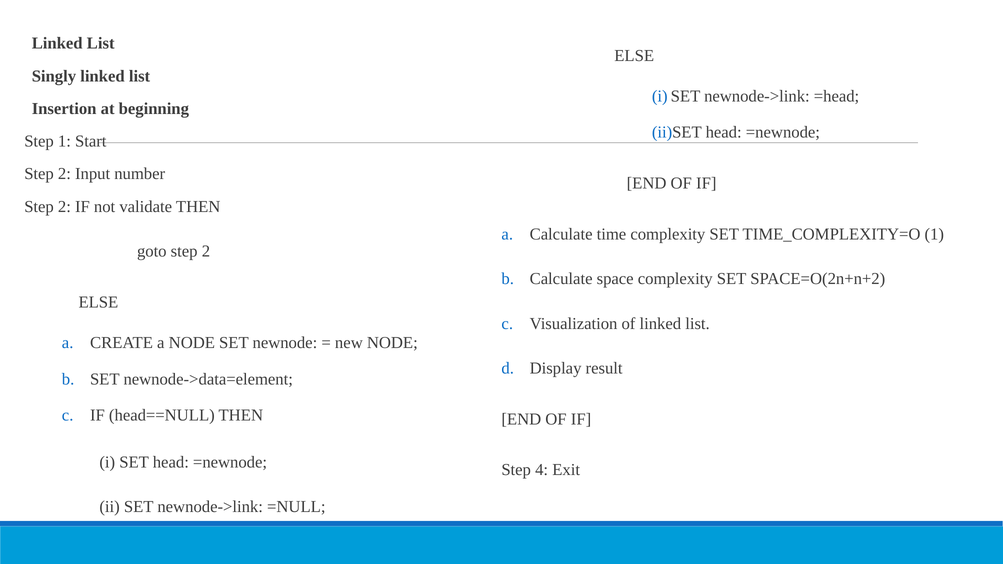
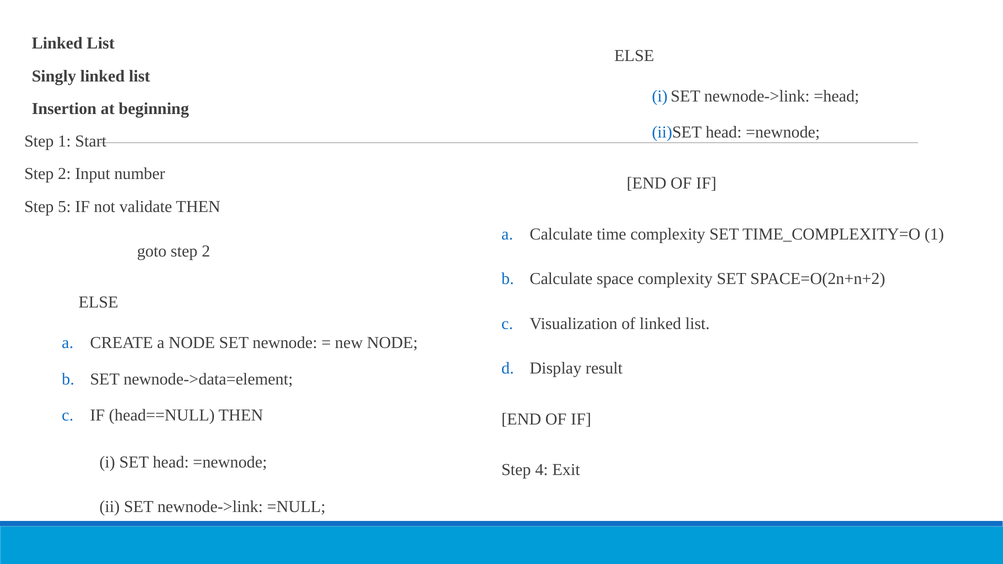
2 at (64, 207): 2 -> 5
